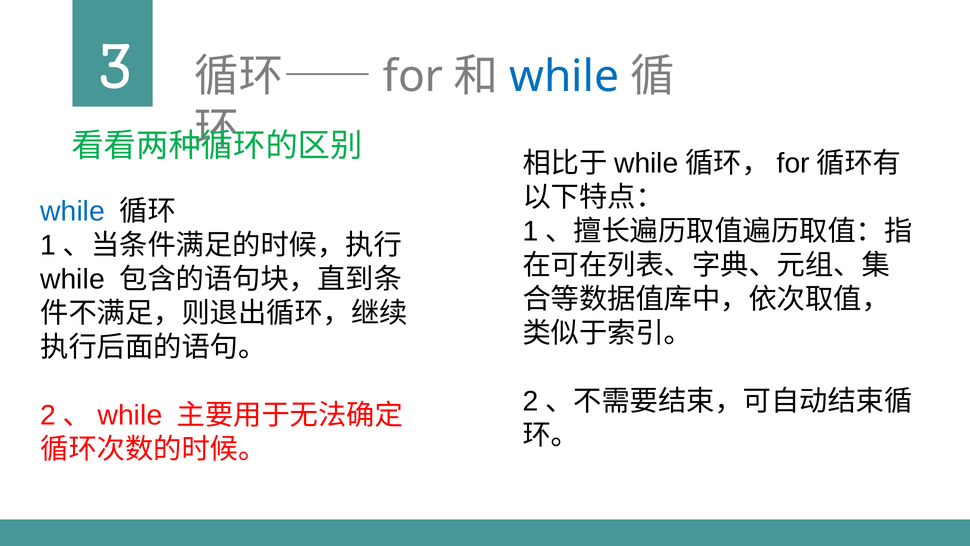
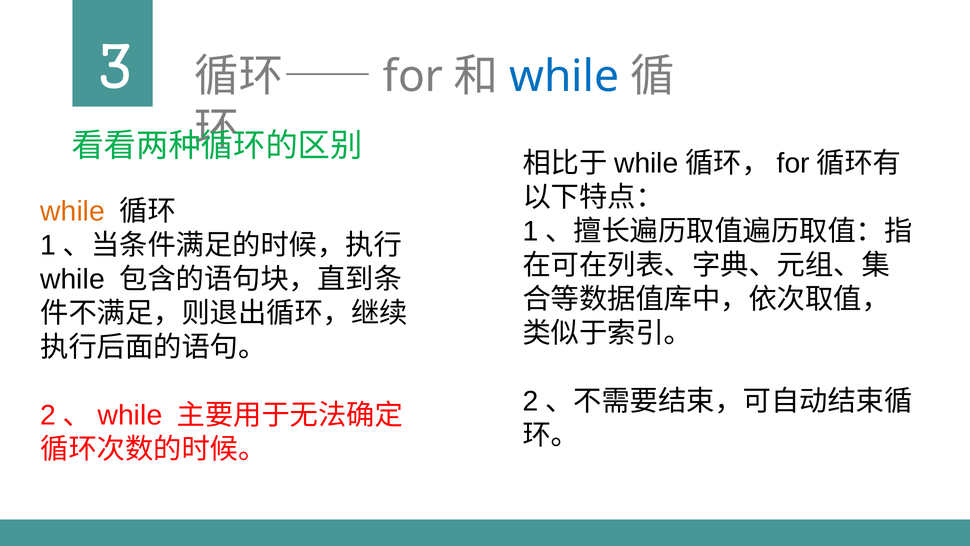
while at (73, 211) colour: blue -> orange
